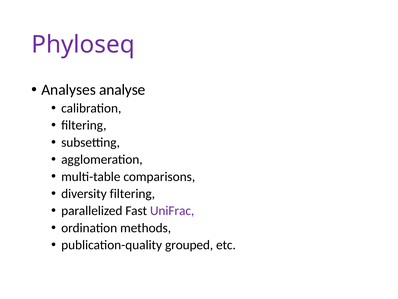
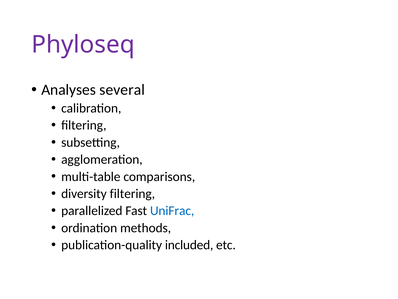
analyse: analyse -> several
UniFrac colour: purple -> blue
grouped: grouped -> included
